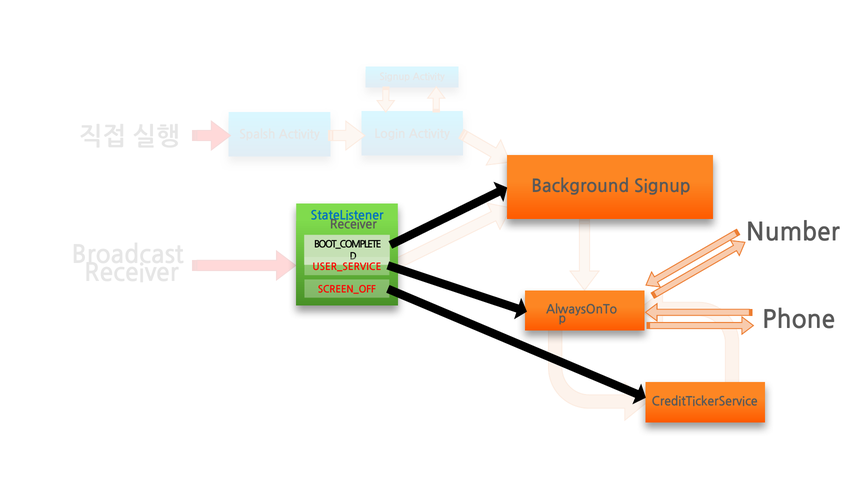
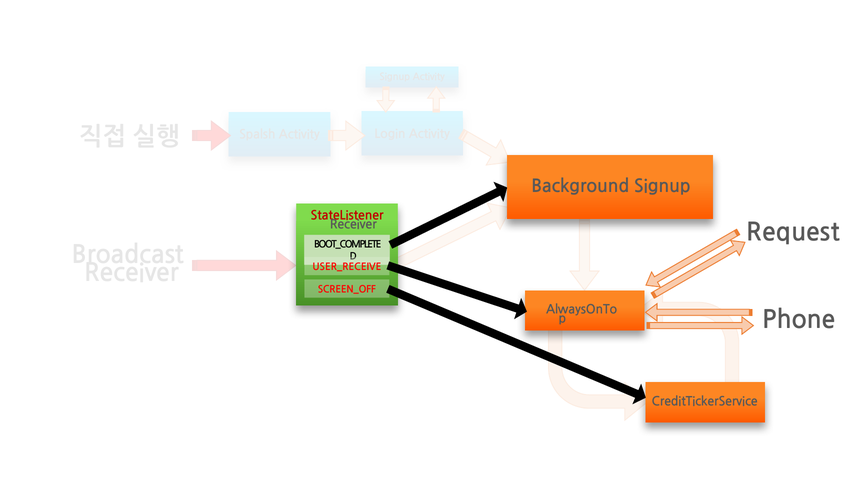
StateListener colour: blue -> red
Number: Number -> Request
USER_SERVICE: USER_SERVICE -> USER_RECEIVE
